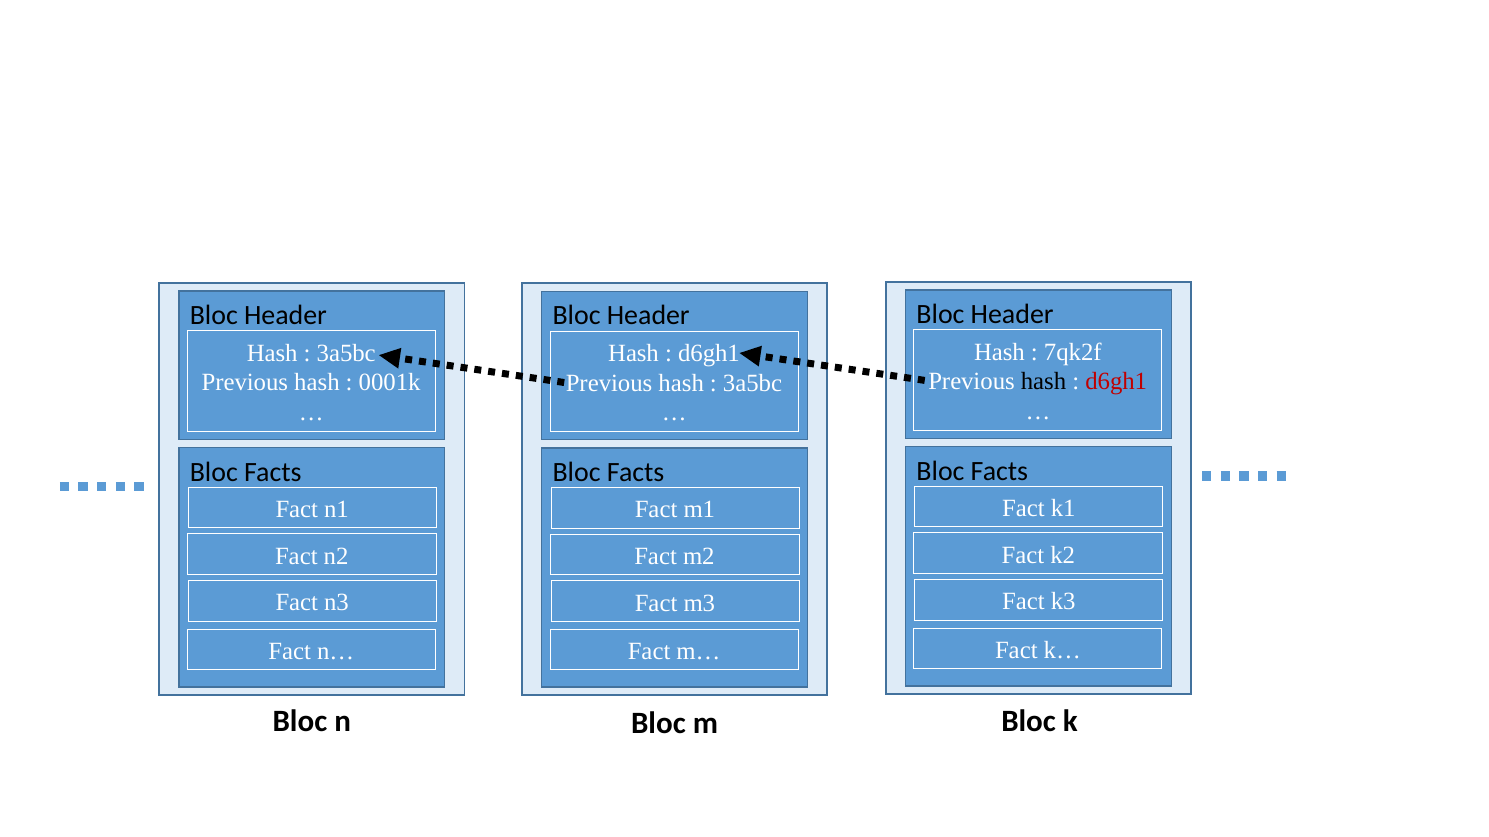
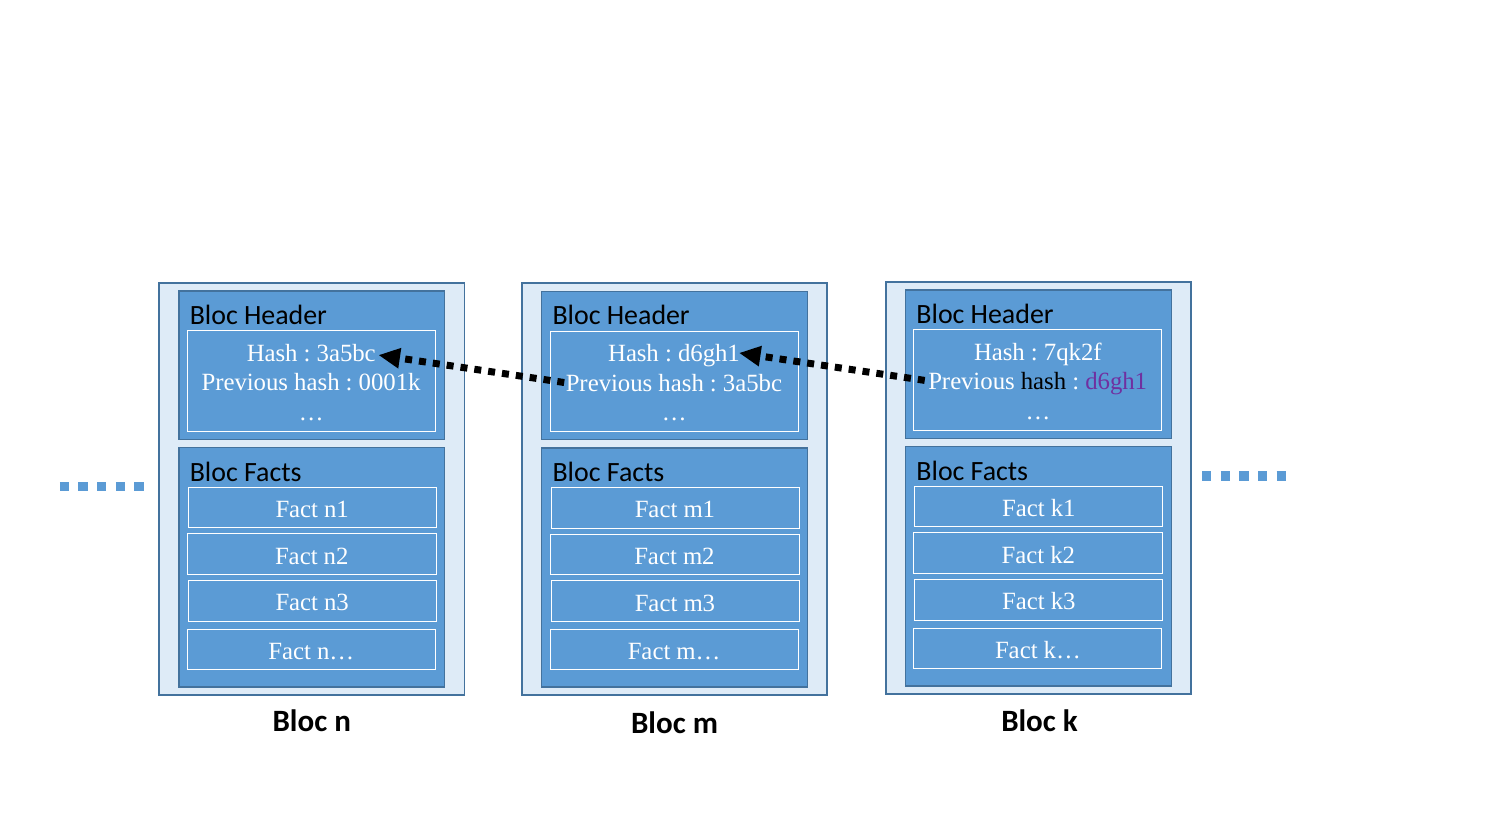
d6gh1 at (1116, 382) colour: red -> purple
